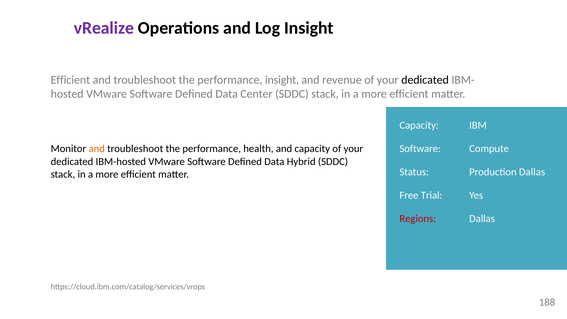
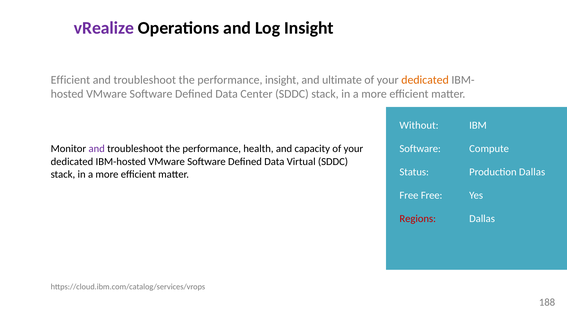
revenue: revenue -> ultimate
dedicated at (425, 80) colour: black -> orange
Capacity at (419, 125): Capacity -> Without
and at (97, 149) colour: orange -> purple
Hybrid: Hybrid -> Virtual
Free Trial: Trial -> Free
